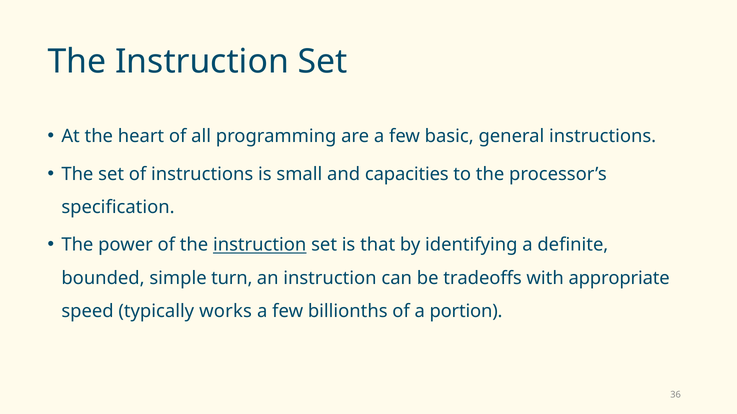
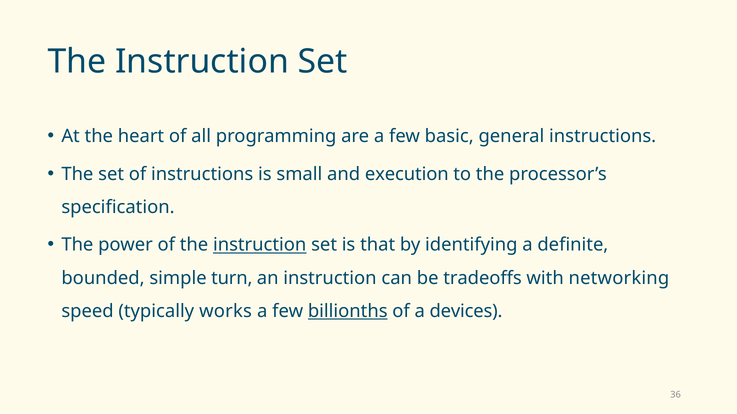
capacities: capacities -> execution
appropriate: appropriate -> networking
billionths underline: none -> present
portion: portion -> devices
